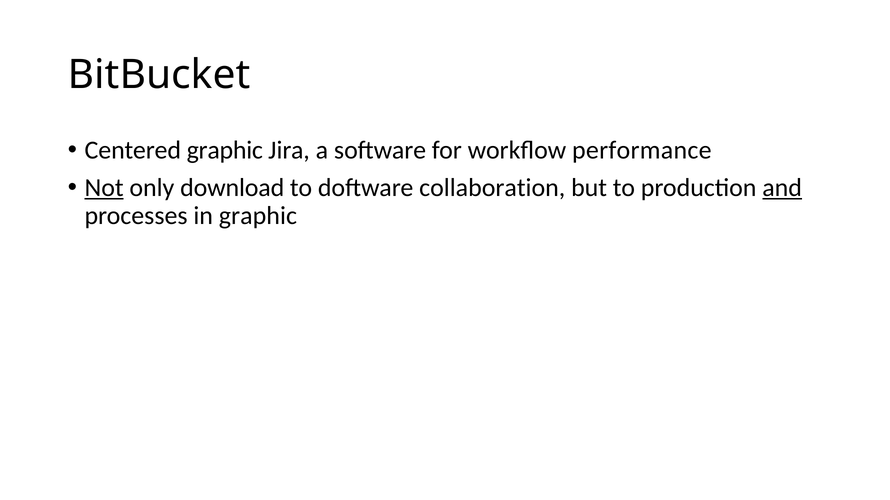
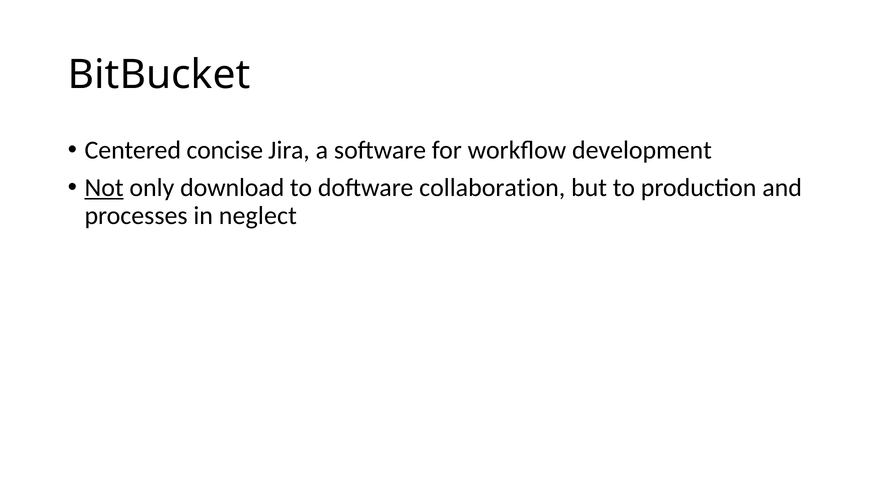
Centered graphic: graphic -> concise
performance: performance -> development
and underline: present -> none
in graphic: graphic -> neglect
